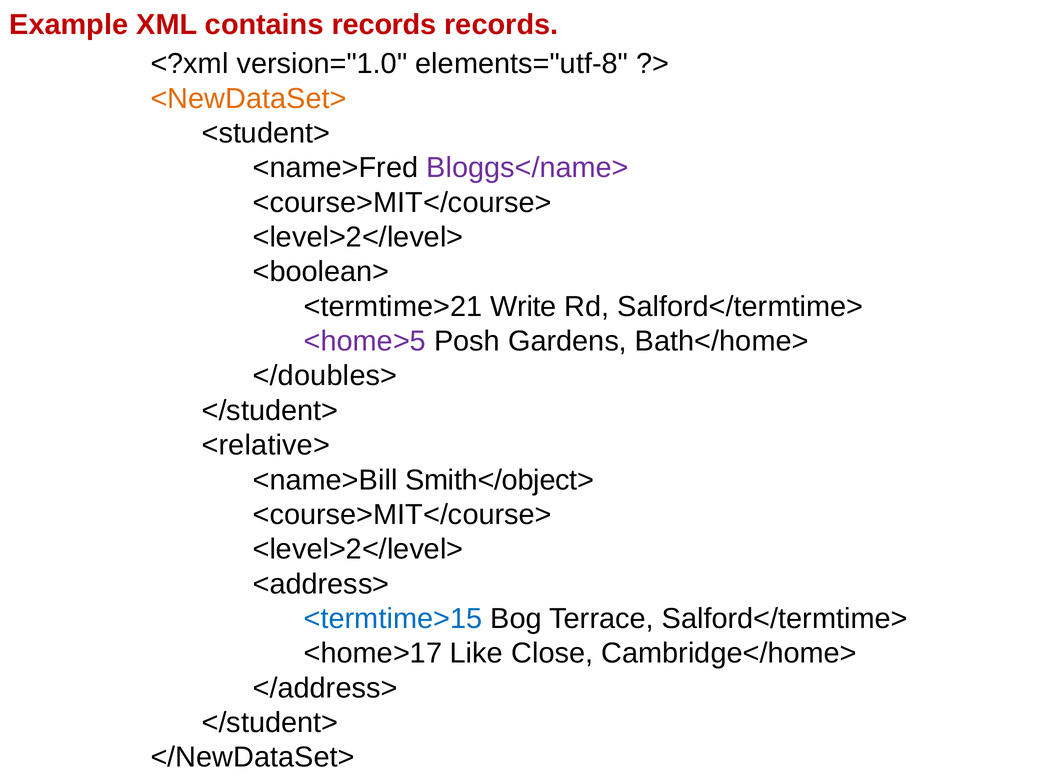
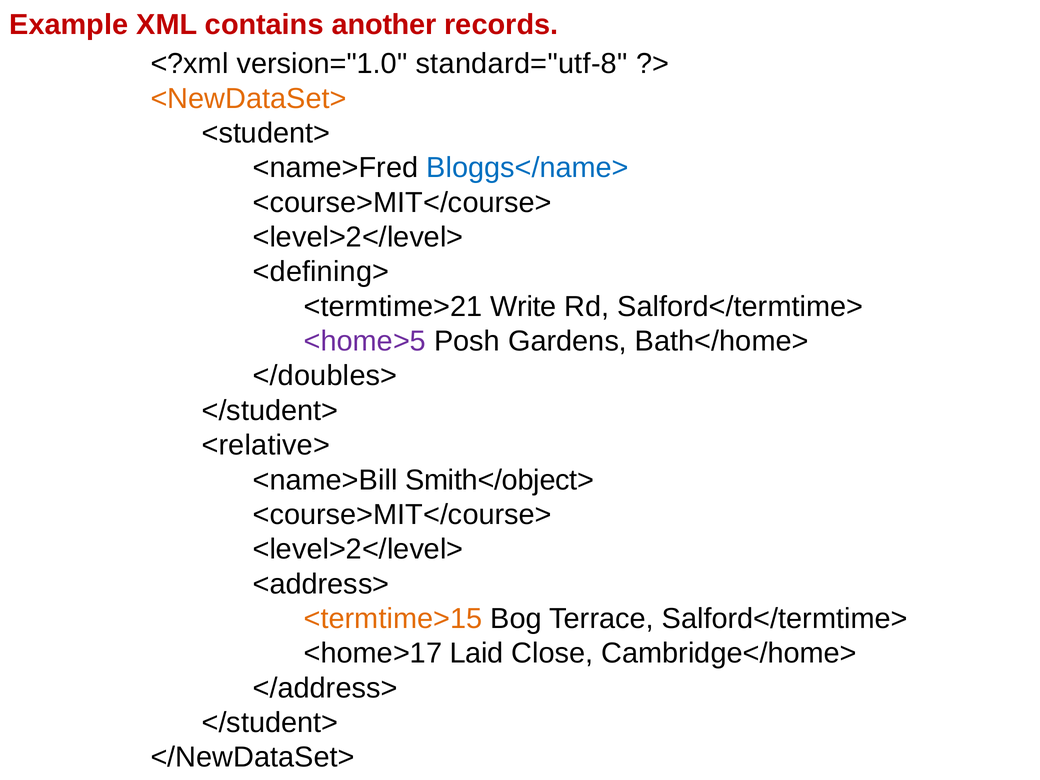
contains records: records -> another
elements="utf-8: elements="utf-8 -> standard="utf-8
Bloggs</name> colour: purple -> blue
<boolean>: <boolean> -> <defining>
<termtime>15 colour: blue -> orange
Like: Like -> Laid
